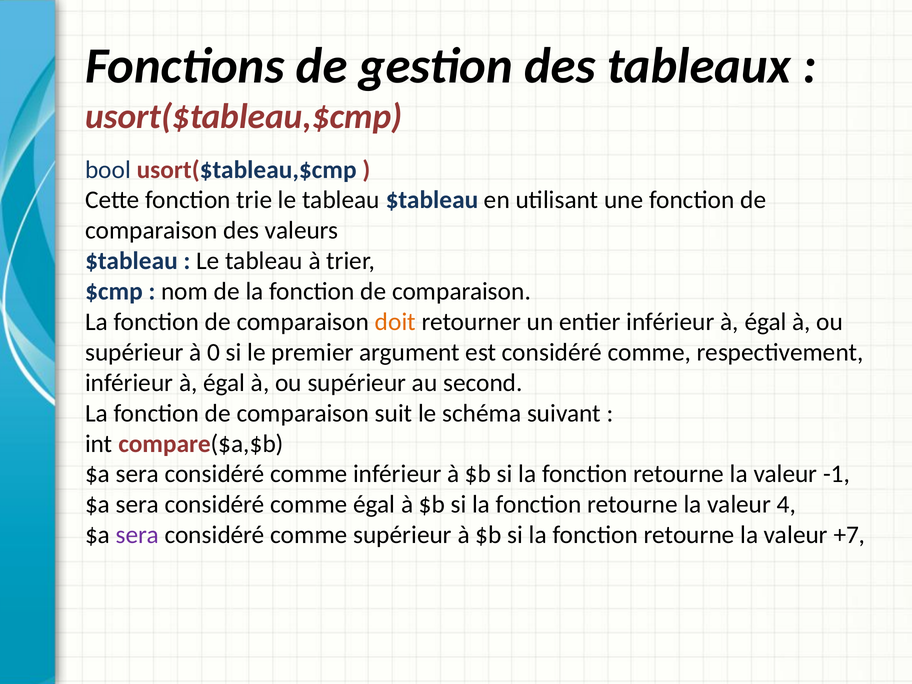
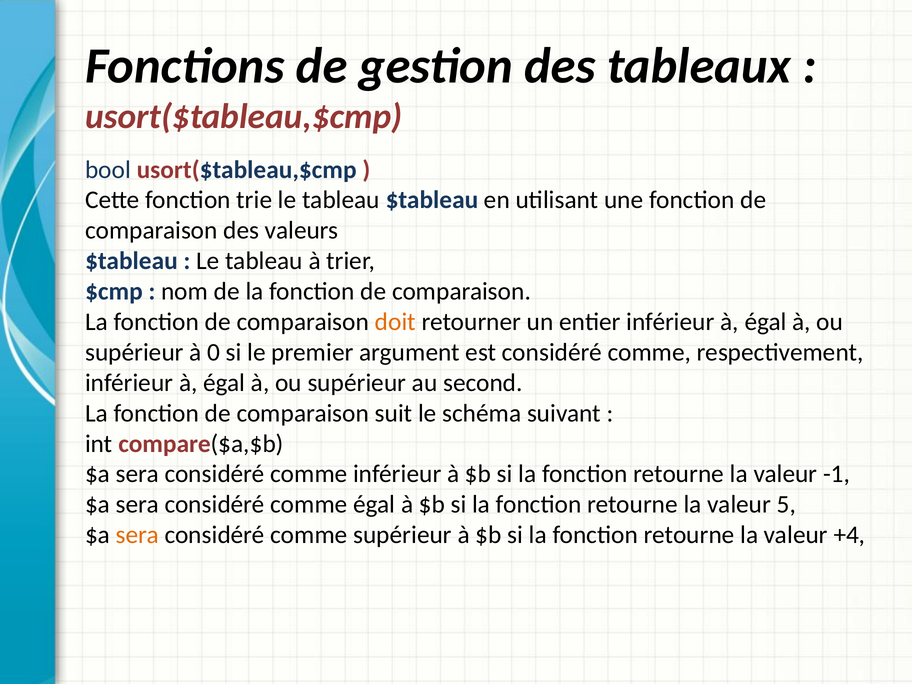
4: 4 -> 5
sera at (137, 535) colour: purple -> orange
+7: +7 -> +4
